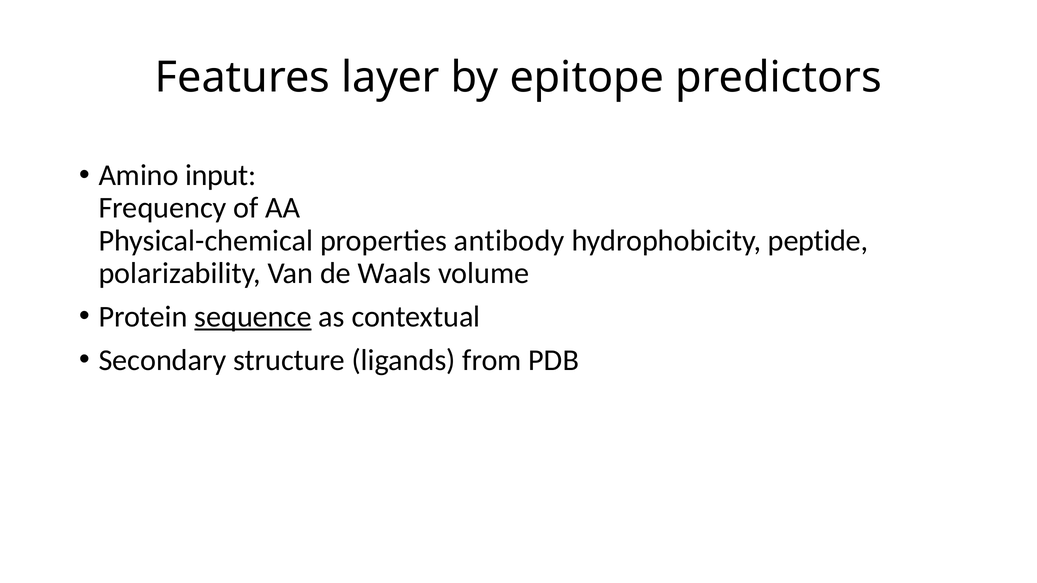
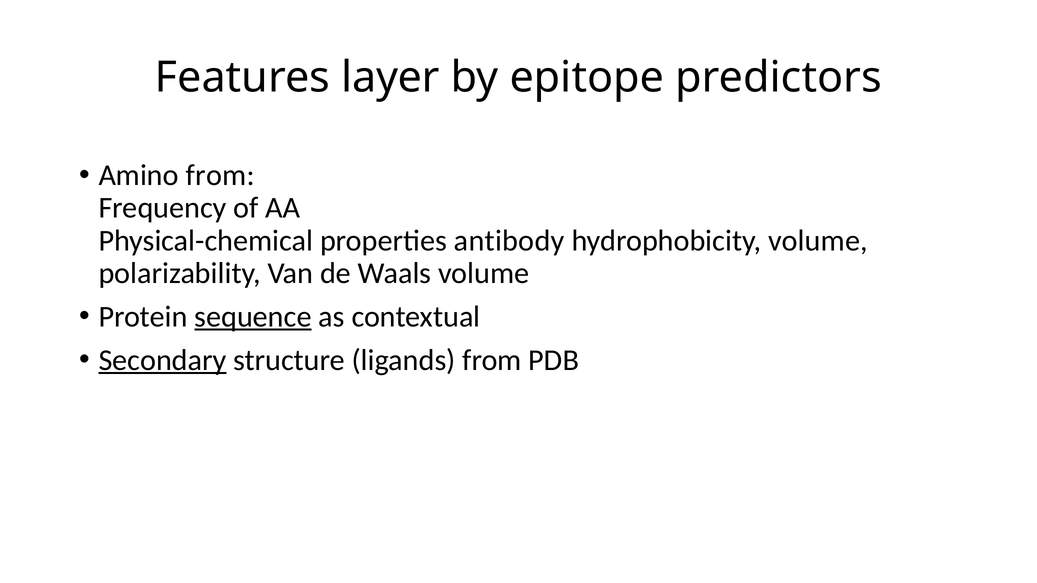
Amino input: input -> from
hydrophobicity peptide: peptide -> volume
Secondary underline: none -> present
